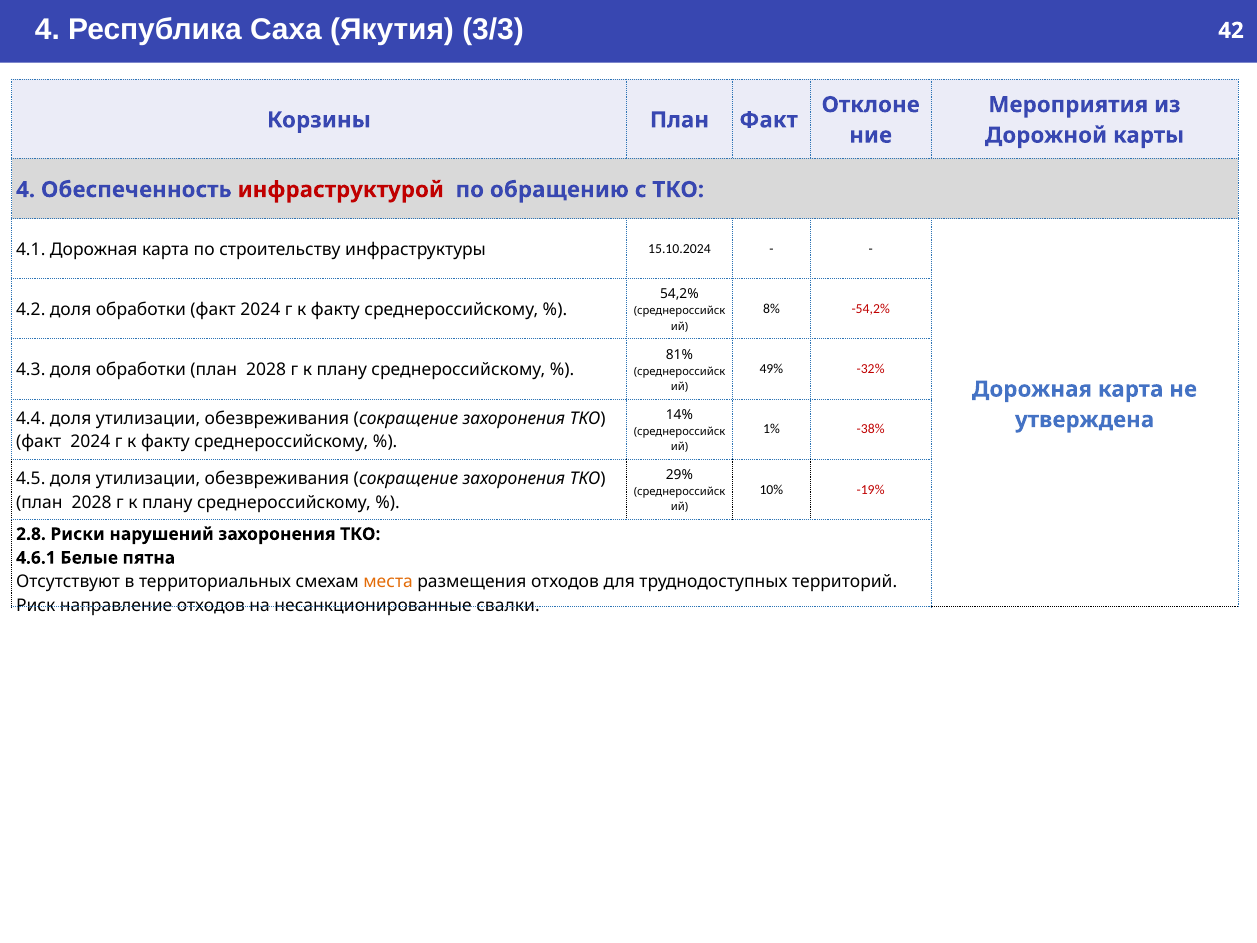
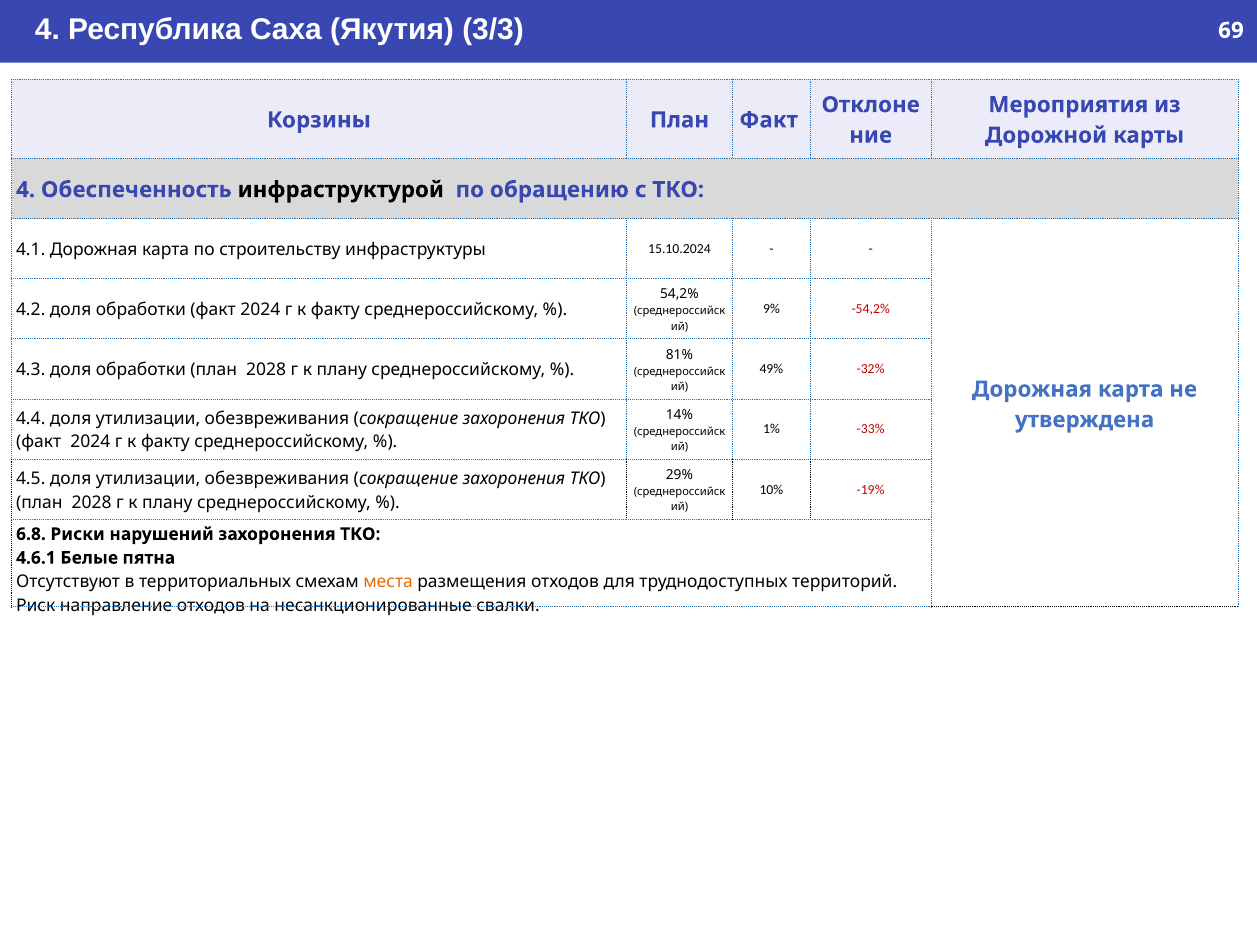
42: 42 -> 69
инфраструктурой colour: red -> black
8%: 8% -> 9%
-38%: -38% -> -33%
2.8: 2.8 -> 6.8
